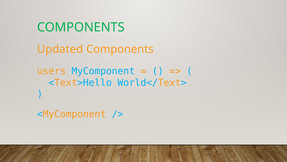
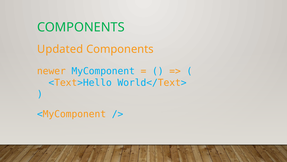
users: users -> newer
